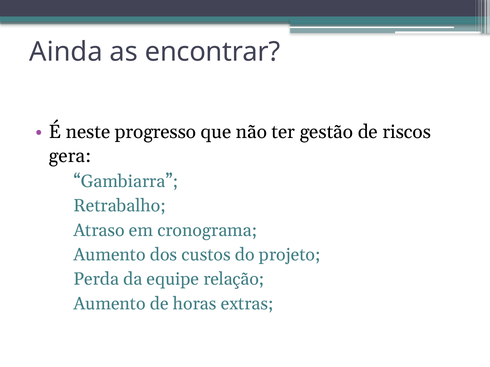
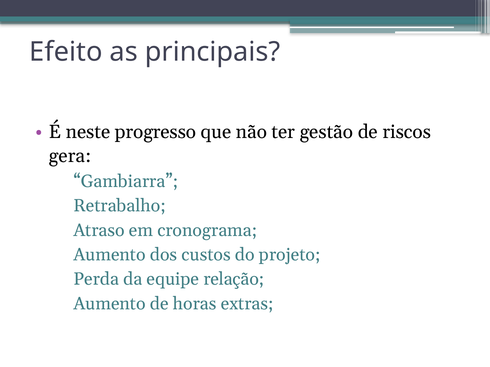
Ainda: Ainda -> Efeito
encontrar: encontrar -> principais
